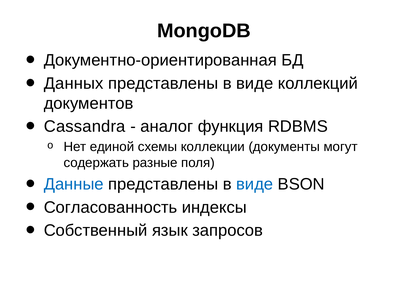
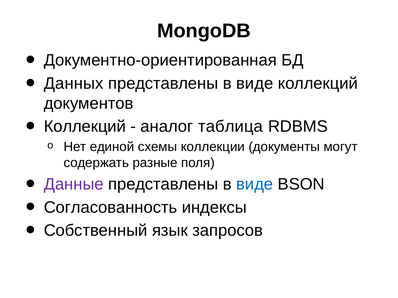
Cassandra at (85, 127): Cassandra -> Коллекций
функция: функция -> таблица
Данные colour: blue -> purple
